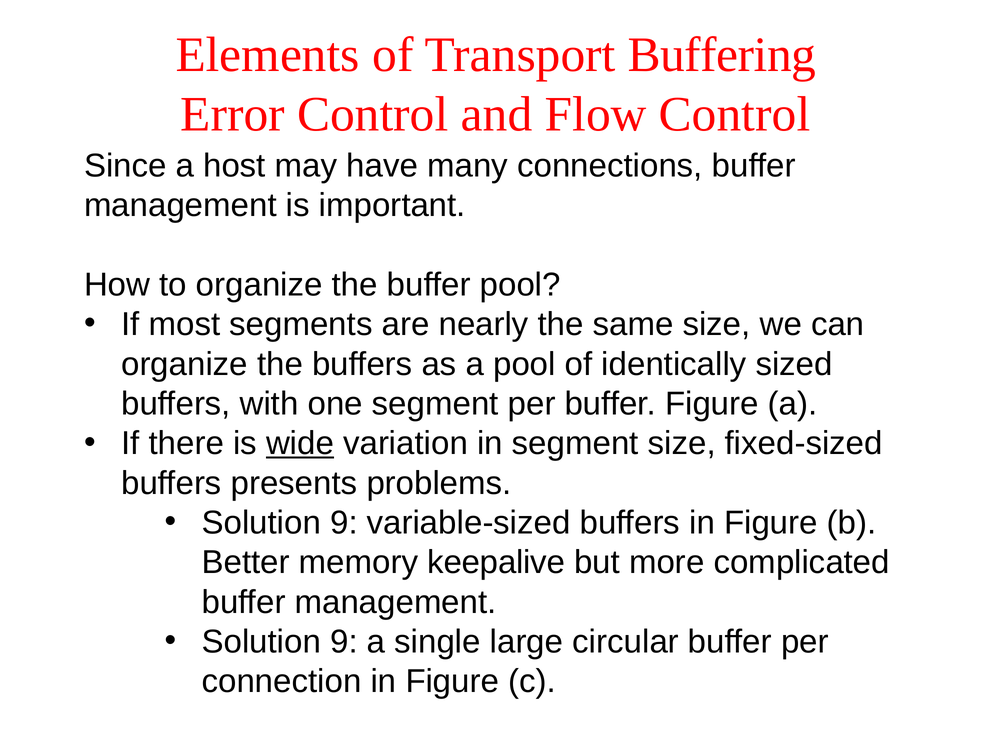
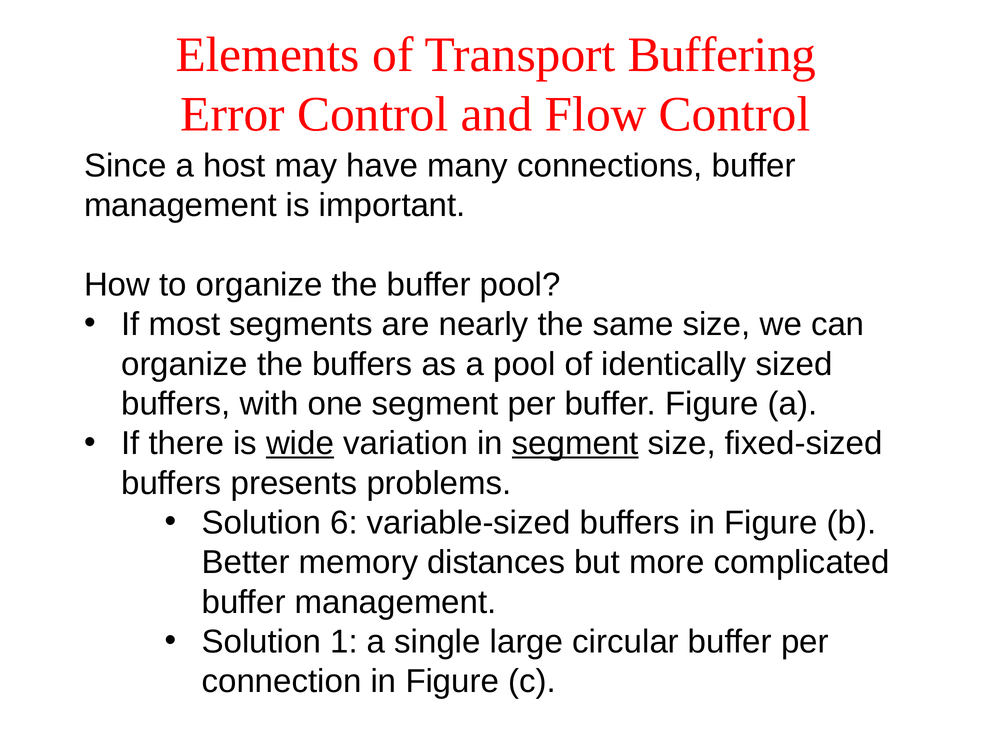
segment at (575, 443) underline: none -> present
9 at (344, 522): 9 -> 6
keepalive: keepalive -> distances
9 at (344, 641): 9 -> 1
